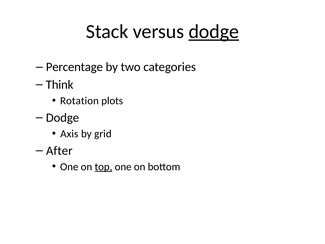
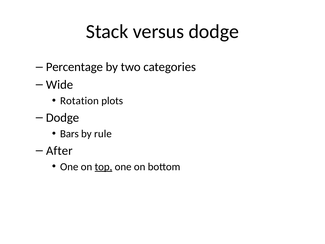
dodge at (214, 31) underline: present -> none
Think: Think -> Wide
Axis: Axis -> Bars
grid: grid -> rule
